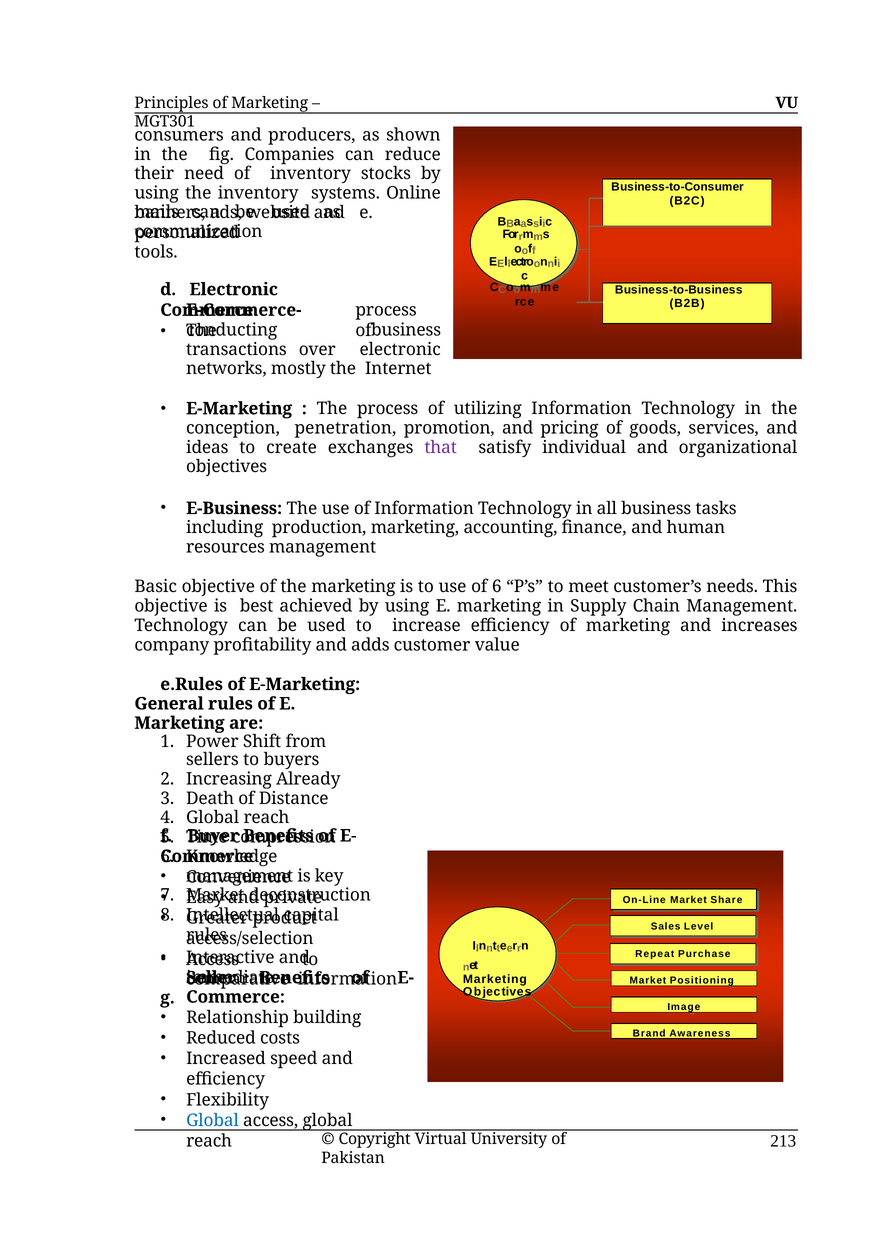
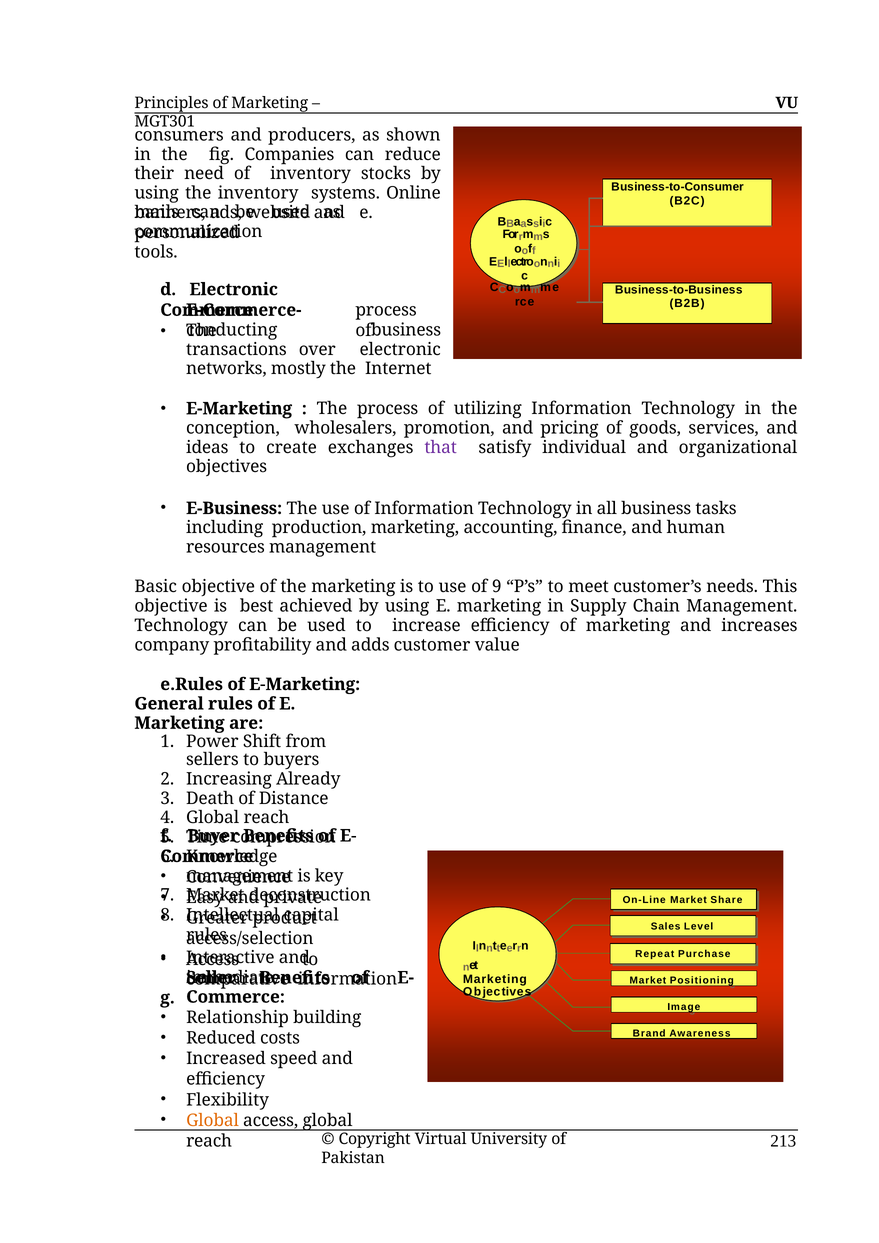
penetration: penetration -> wholesalers
of 6: 6 -> 9
Global at (213, 1121) colour: blue -> orange
